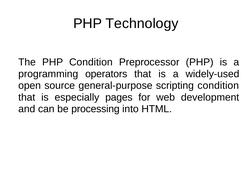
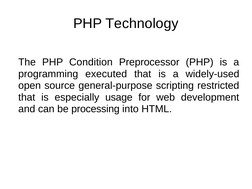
operators: operators -> executed
scripting condition: condition -> restricted
pages: pages -> usage
